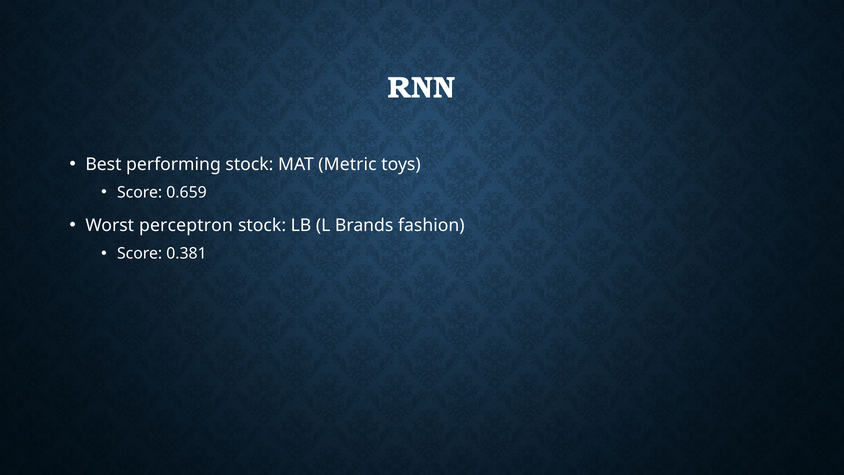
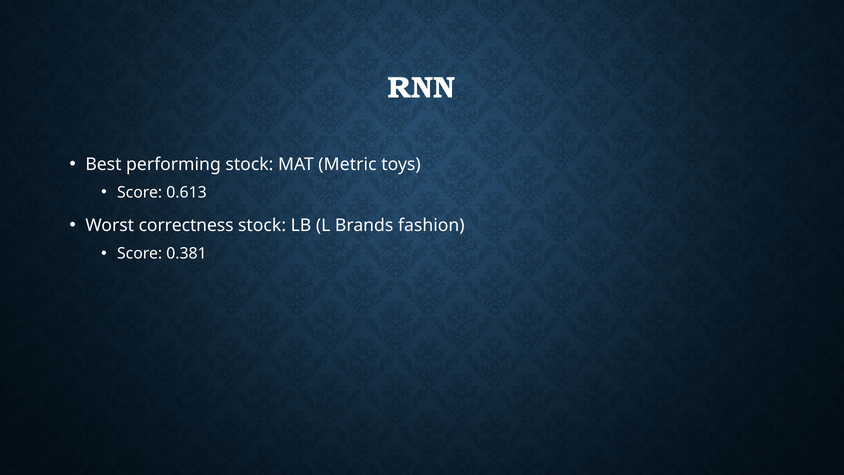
0.659: 0.659 -> 0.613
perceptron: perceptron -> correctness
